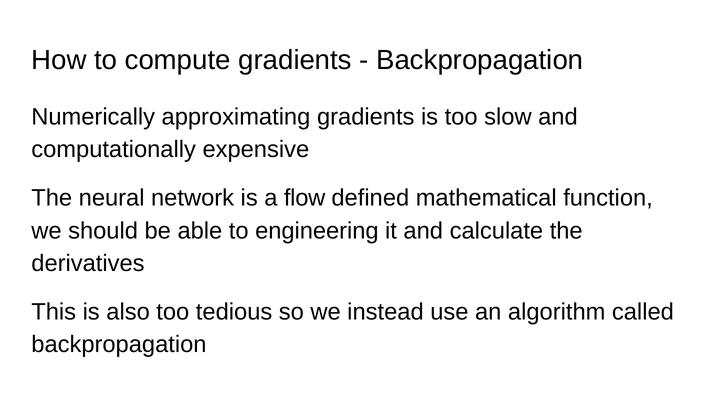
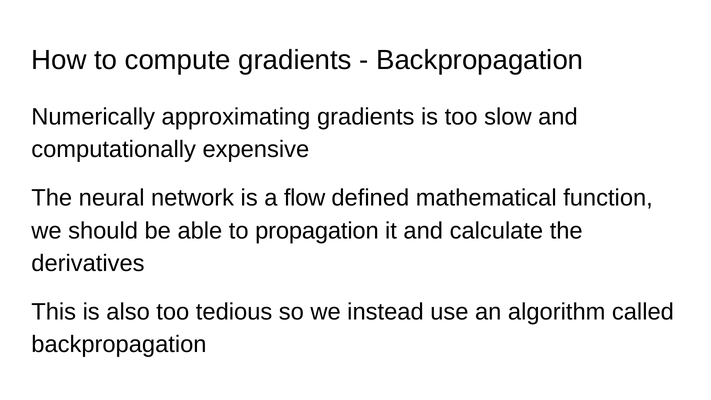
engineering: engineering -> propagation
